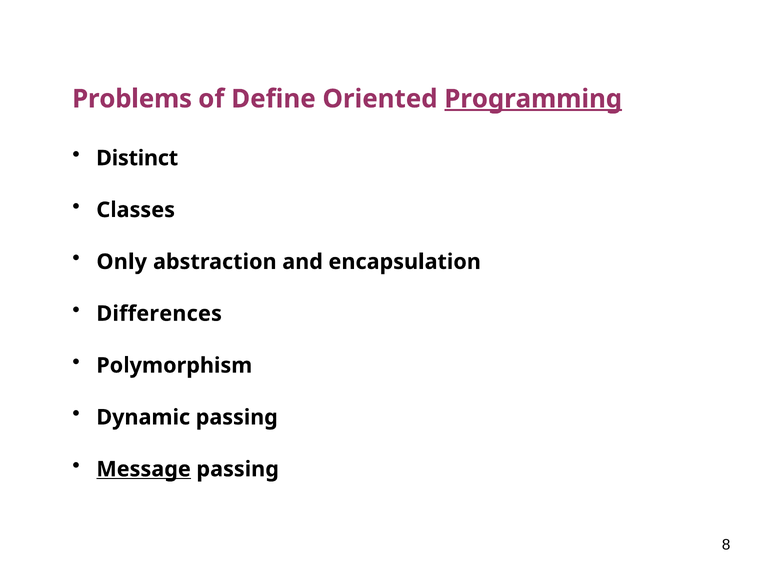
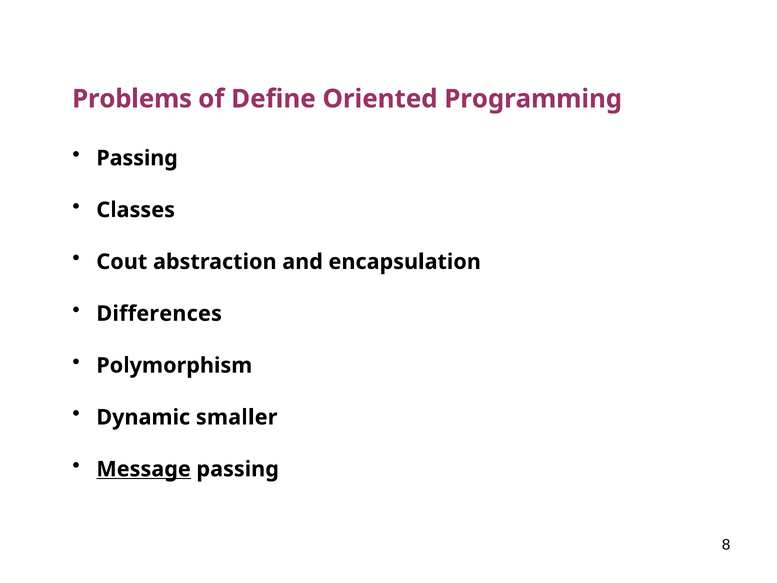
Programming underline: present -> none
Distinct at (137, 158): Distinct -> Passing
Only: Only -> Cout
Dynamic passing: passing -> smaller
